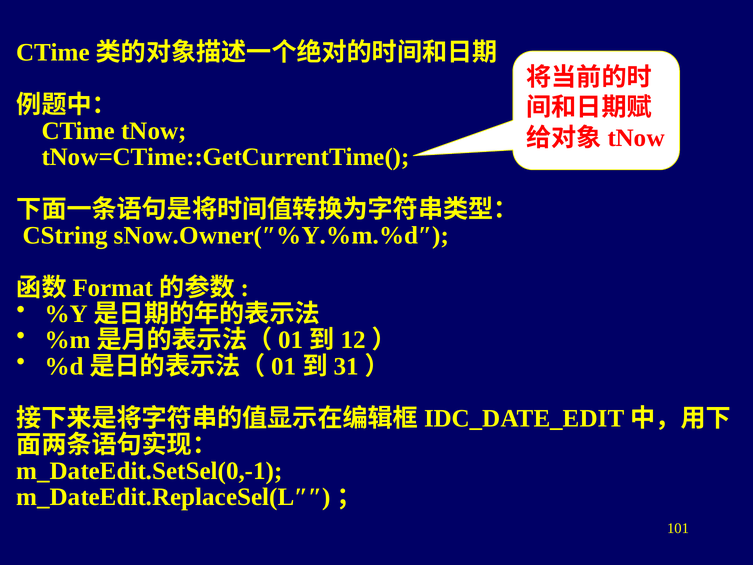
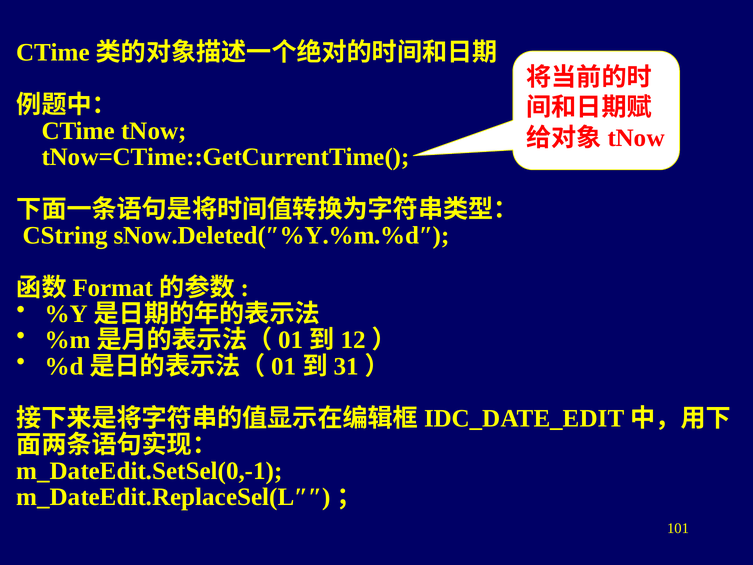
sNow.Owner(″%Y.%m.%d″: sNow.Owner(″%Y.%m.%d″ -> sNow.Deleted(″%Y.%m.%d″
